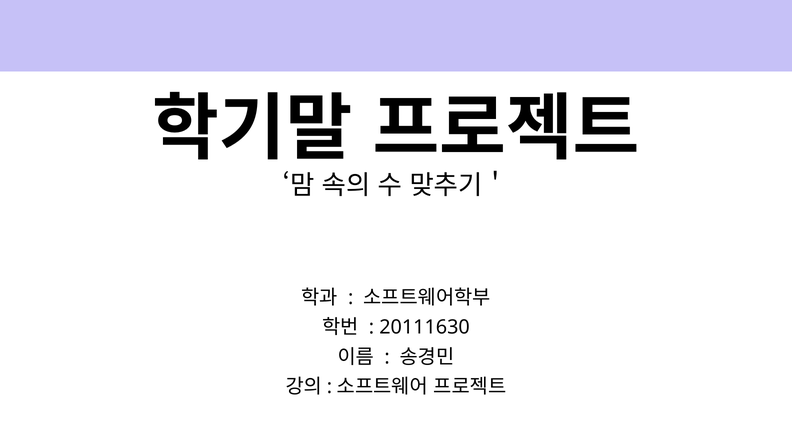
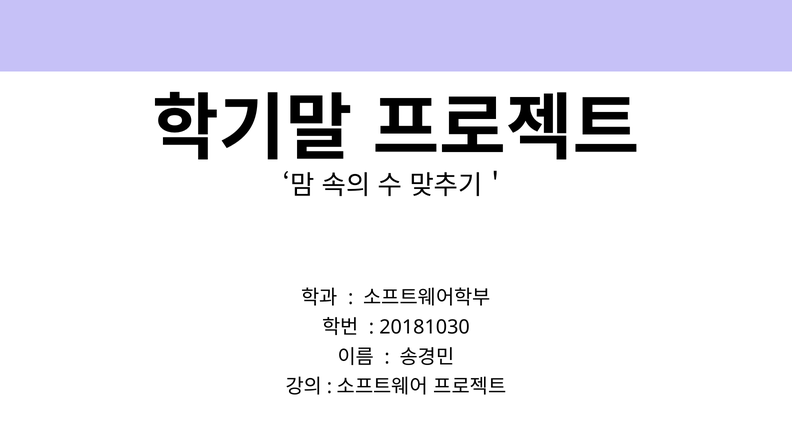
20111630: 20111630 -> 20181030
